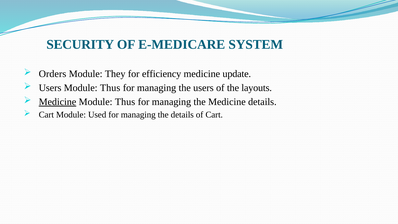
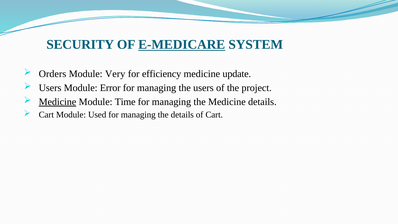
E-MEDICARE underline: none -> present
They: They -> Very
Users Module Thus: Thus -> Error
layouts: layouts -> project
Thus at (125, 102): Thus -> Time
